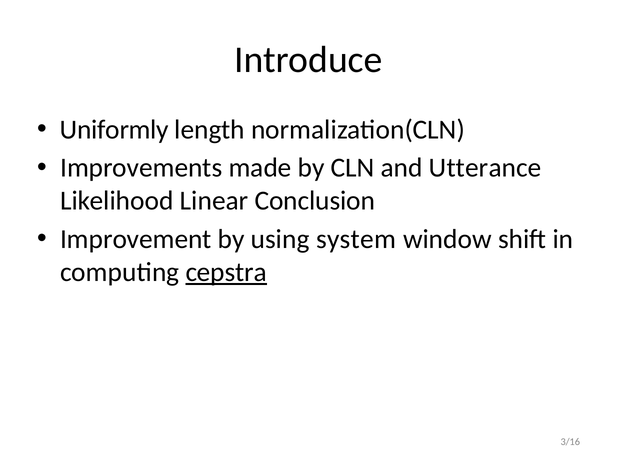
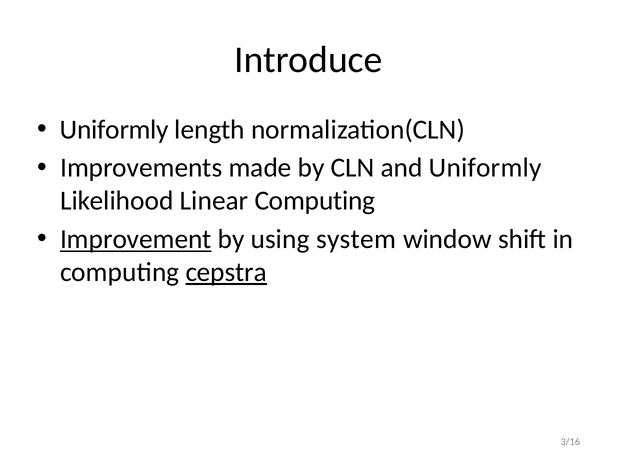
and Utterance: Utterance -> Uniformly
Linear Conclusion: Conclusion -> Computing
Improvement underline: none -> present
